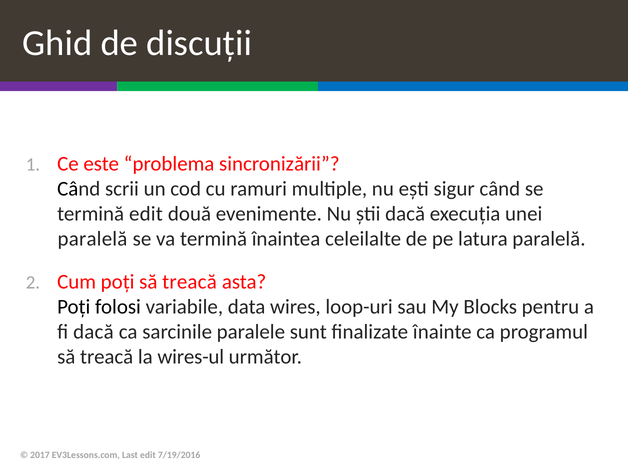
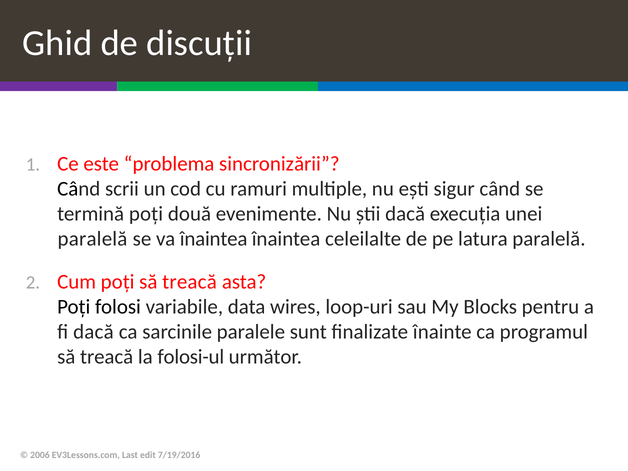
termină edit: edit -> poți
va termină: termină -> înaintea
wires-ul: wires-ul -> folosi-ul
2017: 2017 -> 2006
